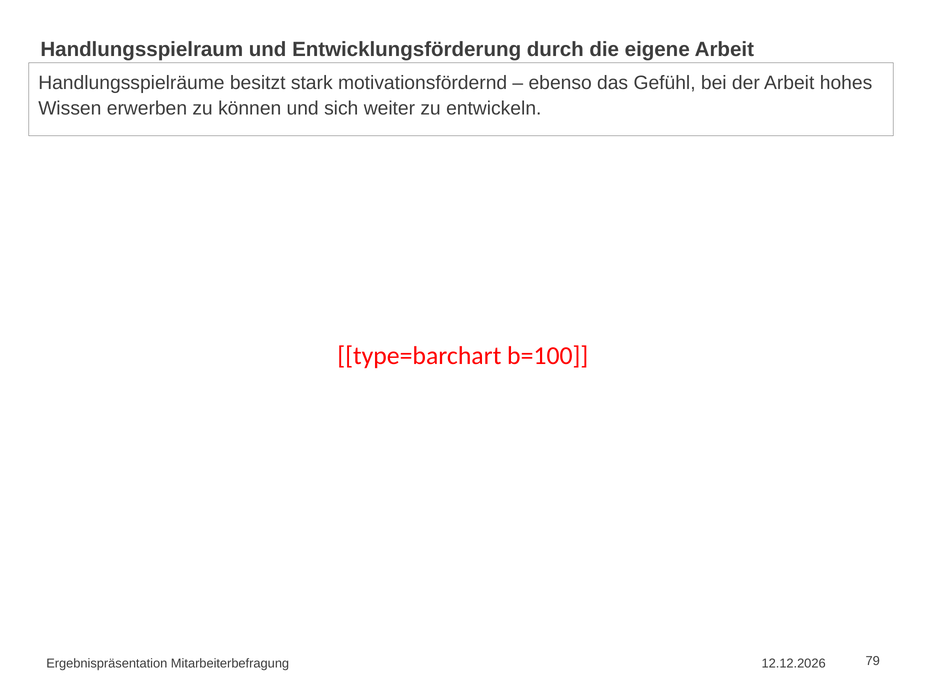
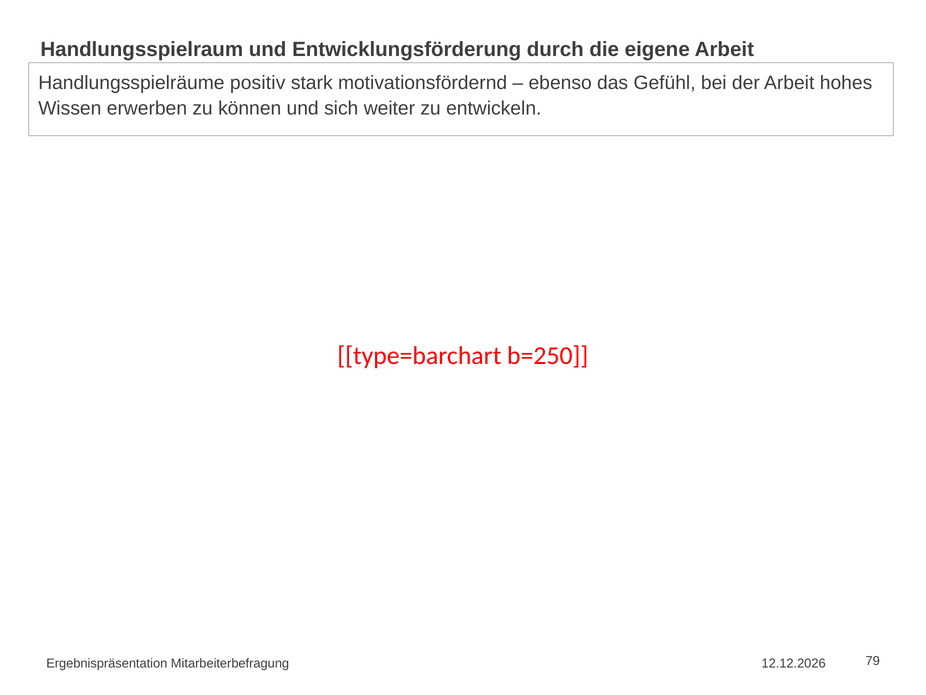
besitzt: besitzt -> positiv
b=100: b=100 -> b=250
